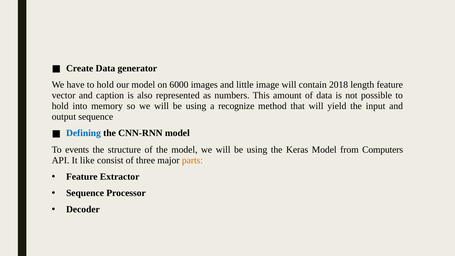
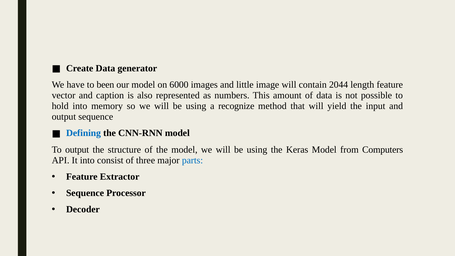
have to hold: hold -> been
2018: 2018 -> 2044
To events: events -> output
It like: like -> into
parts colour: orange -> blue
